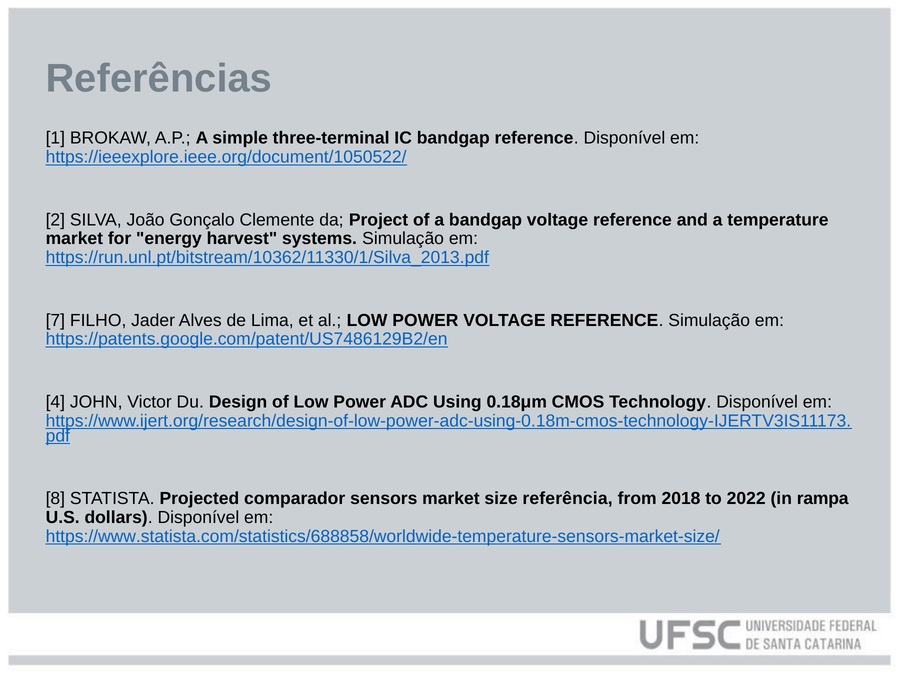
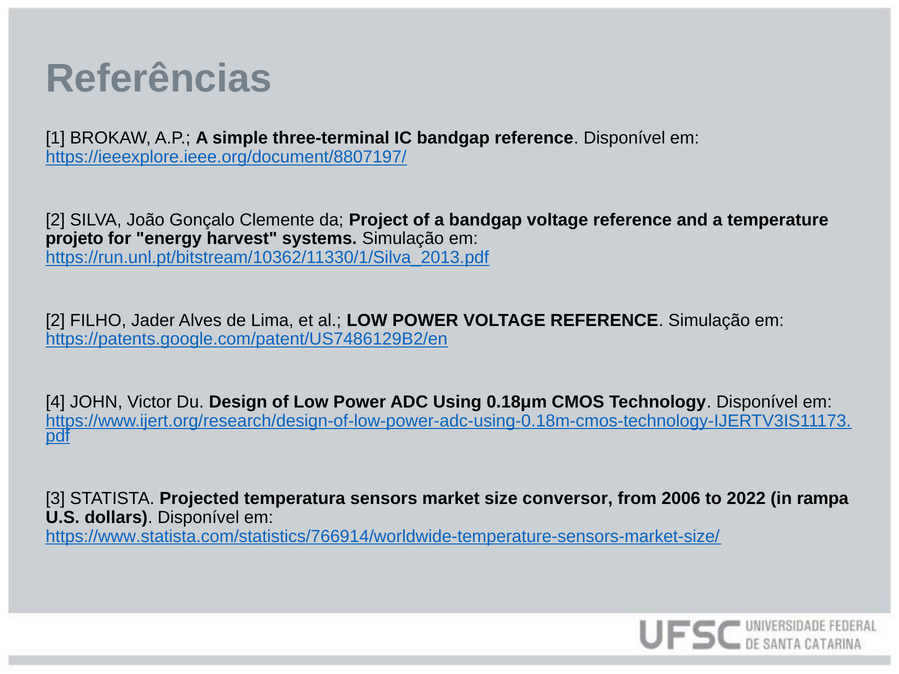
https://ieeexplore.ieee.org/document/1050522/: https://ieeexplore.ieee.org/document/1050522/ -> https://ieeexplore.ieee.org/document/8807197/
market at (74, 239): market -> projeto
7 at (55, 320): 7 -> 2
8: 8 -> 3
comparador: comparador -> temperatura
referência: referência -> conversor
2018: 2018 -> 2006
https://www.statista.com/statistics/688858/worldwide-temperature-sensors-market-size/: https://www.statista.com/statistics/688858/worldwide-temperature-sensors-market-size/ -> https://www.statista.com/statistics/766914/worldwide-temperature-sensors-market-size/
